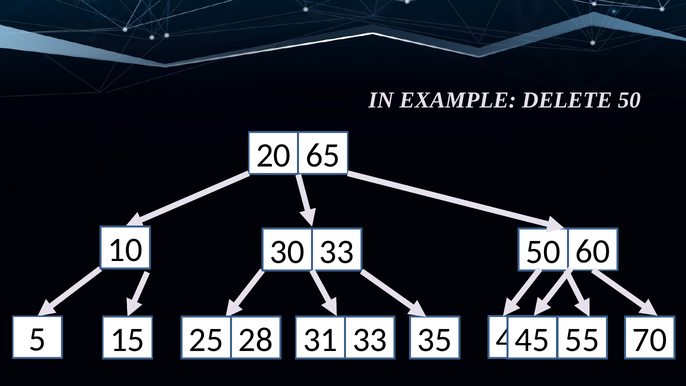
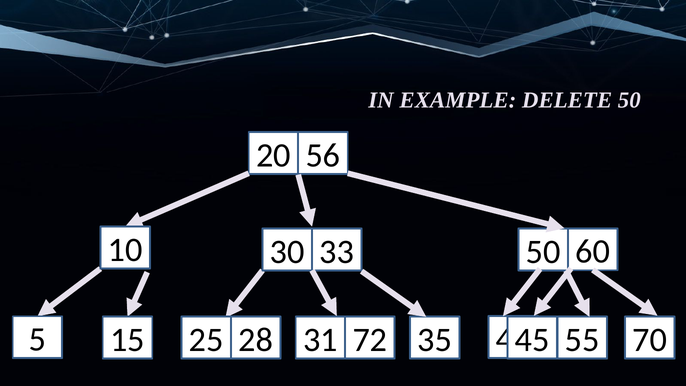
65: 65 -> 56
31 33: 33 -> 72
